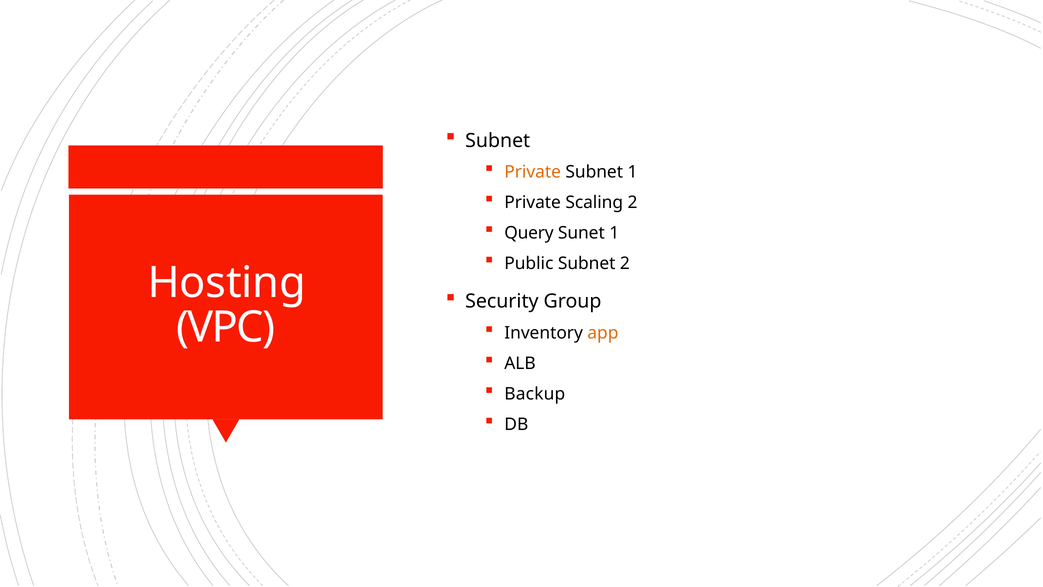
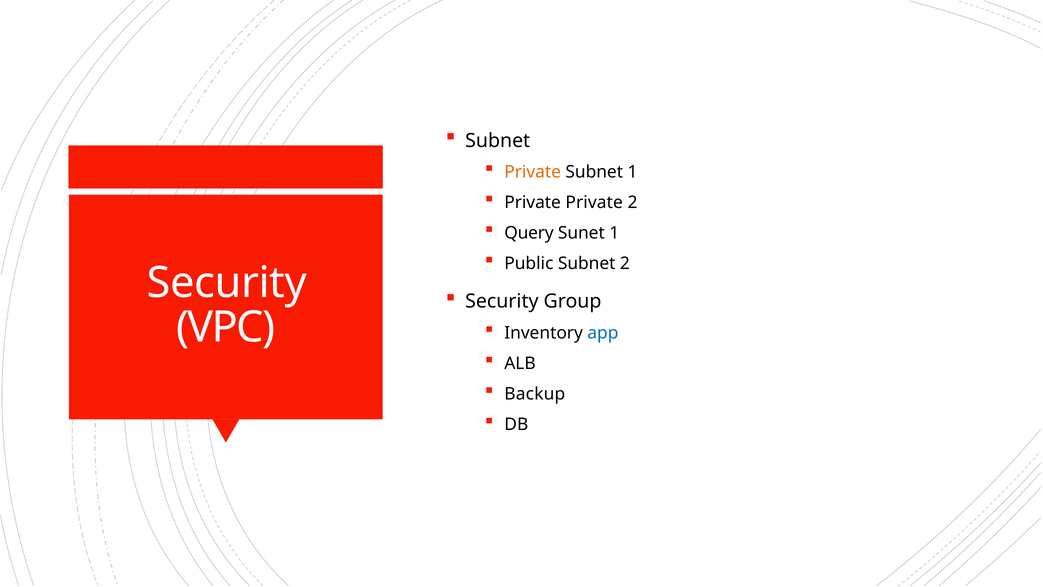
Private Scaling: Scaling -> Private
Hosting at (227, 283): Hosting -> Security
app colour: orange -> blue
